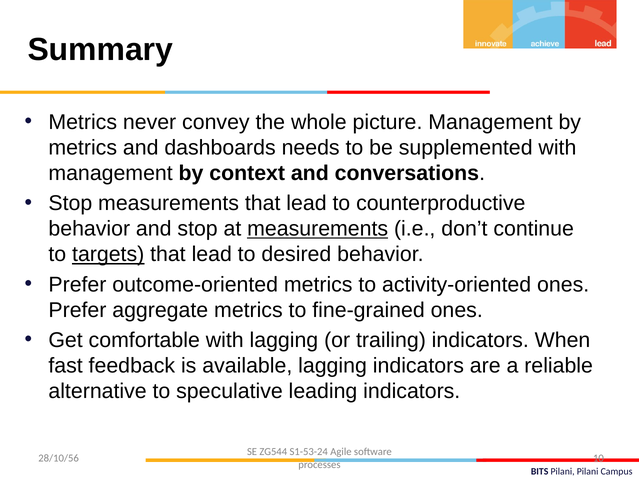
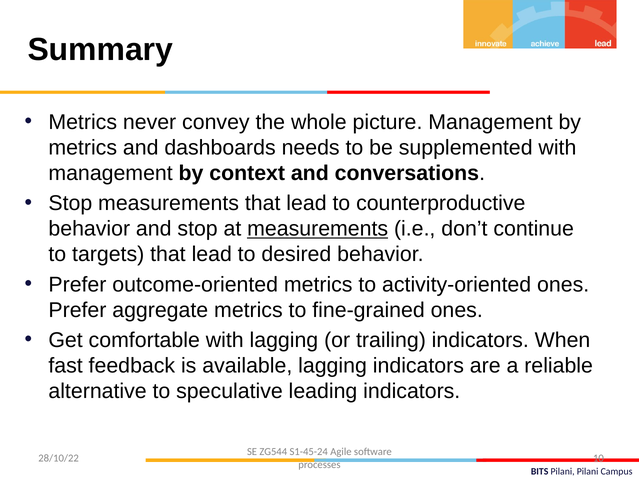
targets underline: present -> none
S1-53-24: S1-53-24 -> S1-45-24
28/10/56: 28/10/56 -> 28/10/22
